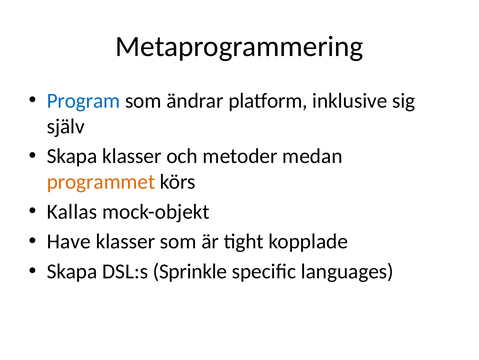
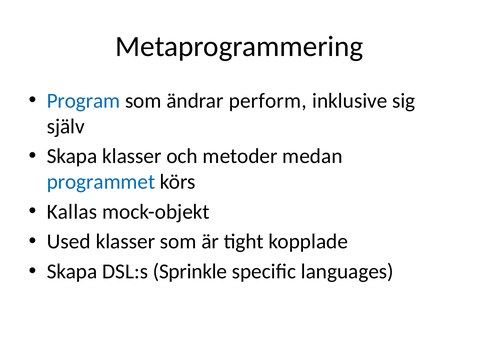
platform: platform -> perform
programmet colour: orange -> blue
Have: Have -> Used
